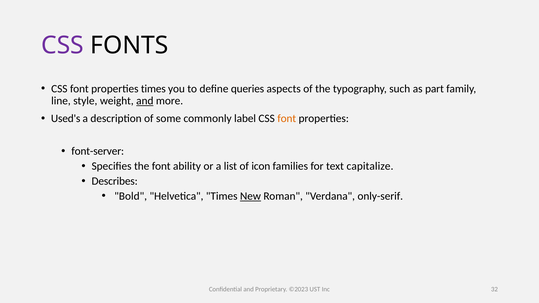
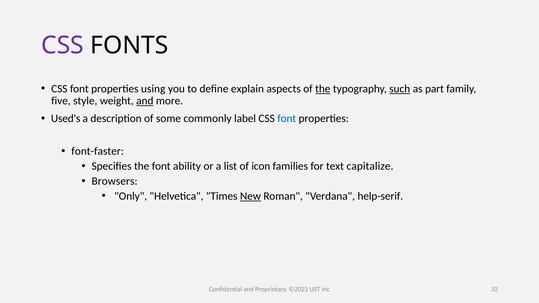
properties times: times -> using
queries: queries -> explain
the at (323, 89) underline: none -> present
such underline: none -> present
line: line -> five
font at (287, 119) colour: orange -> blue
font-server: font-server -> font-faster
Describes: Describes -> Browsers
Bold: Bold -> Only
only-serif: only-serif -> help-serif
